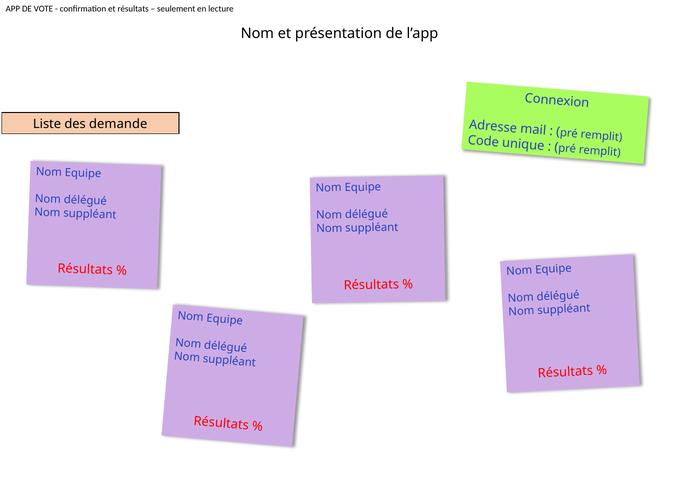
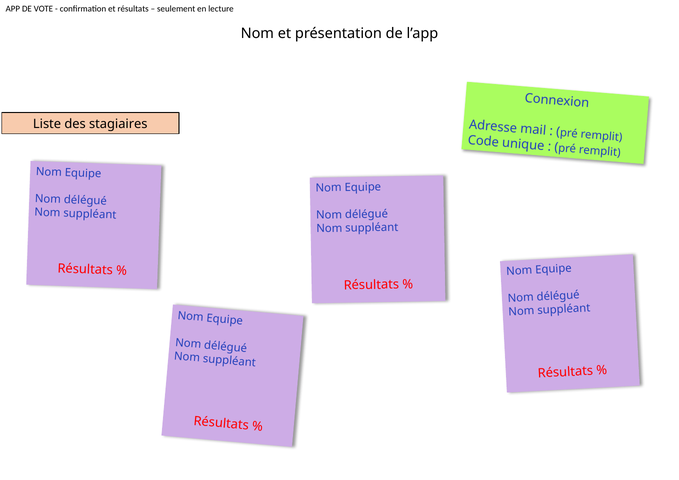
demande: demande -> stagiaires
